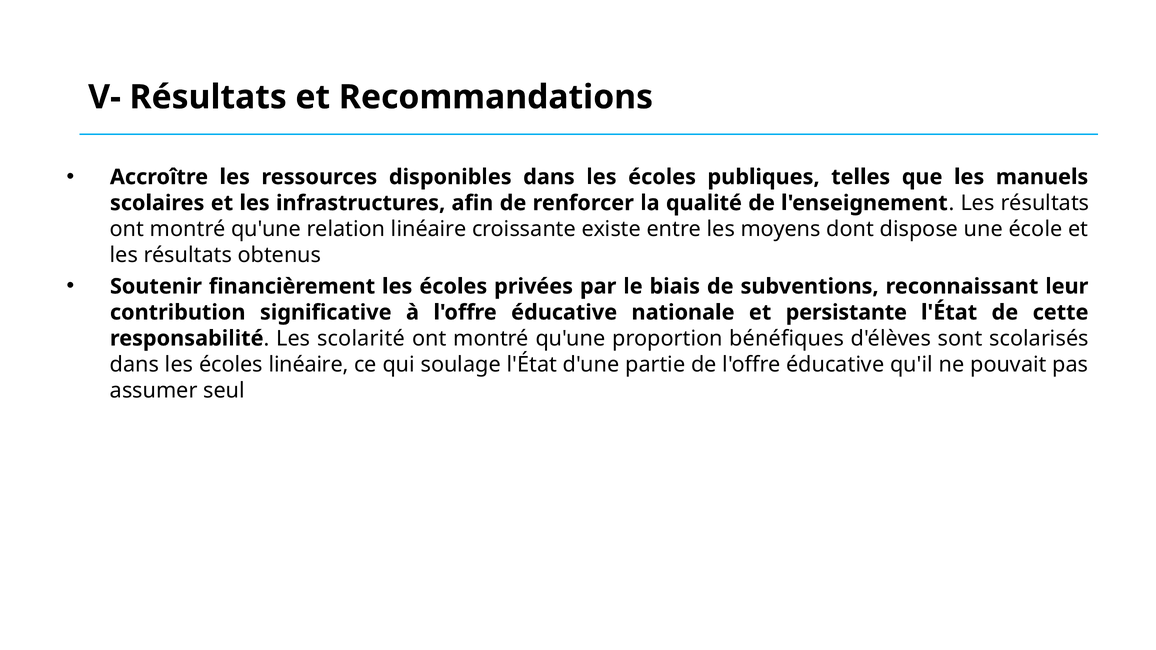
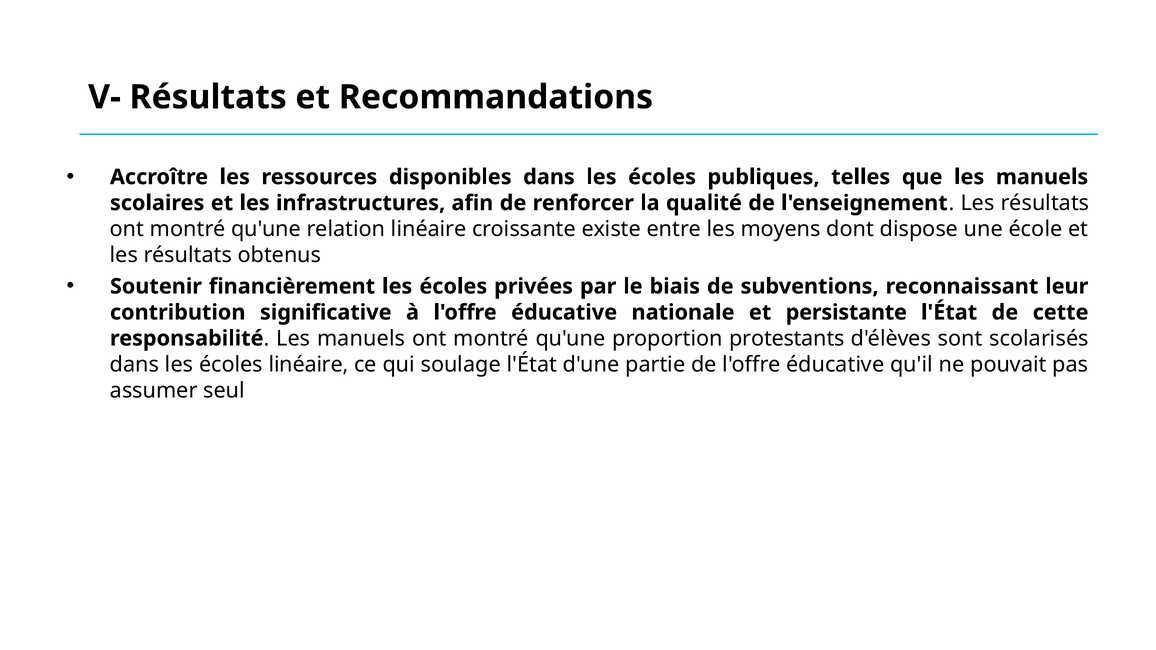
scolarité at (361, 339): scolarité -> manuels
bénéfiques: bénéfiques -> protestants
